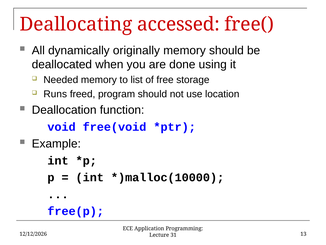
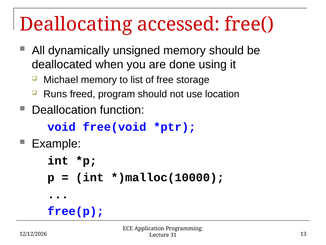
originally: originally -> unsigned
Needed: Needed -> Michael
